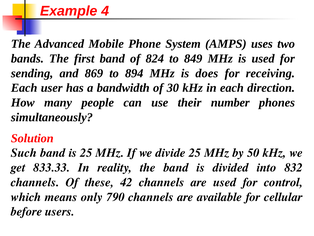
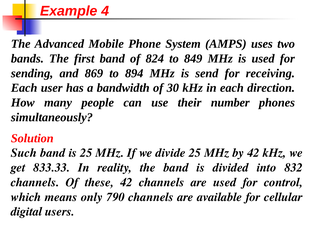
does: does -> send
by 50: 50 -> 42
before: before -> digital
